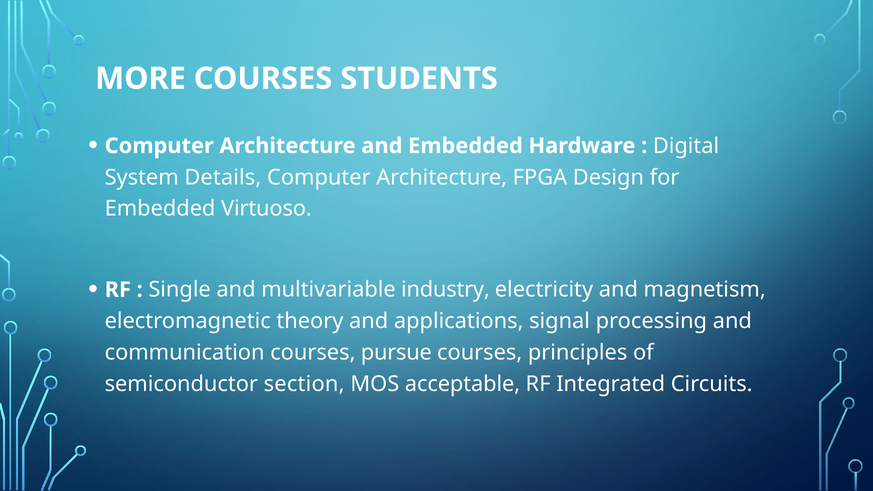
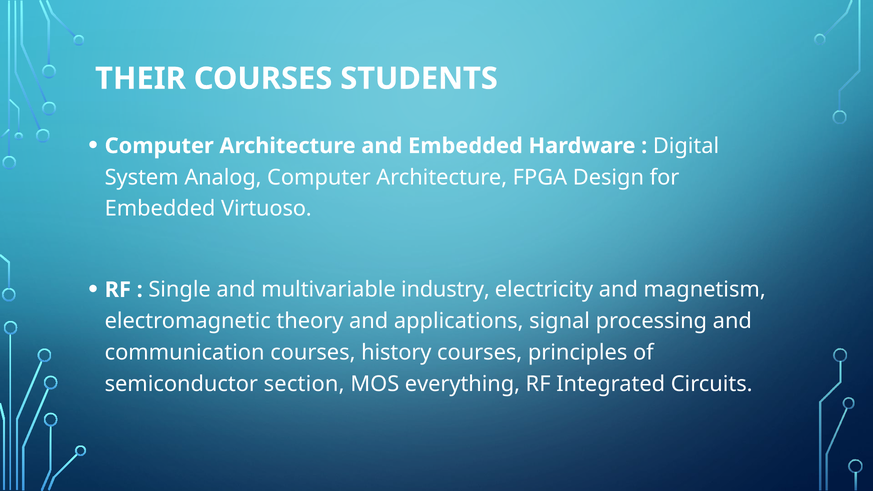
MORE: MORE -> THEIR
Details: Details -> Analog
pursue: pursue -> history
acceptable: acceptable -> everything
